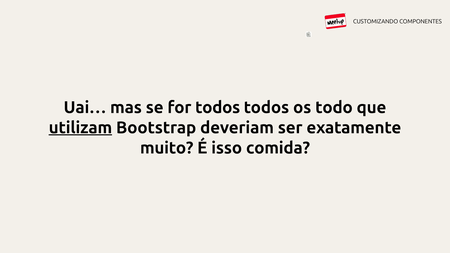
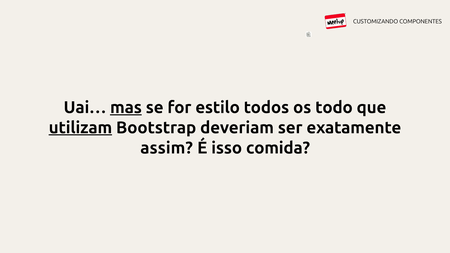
mas underline: none -> present
for todos: todos -> estilo
muito: muito -> assim
